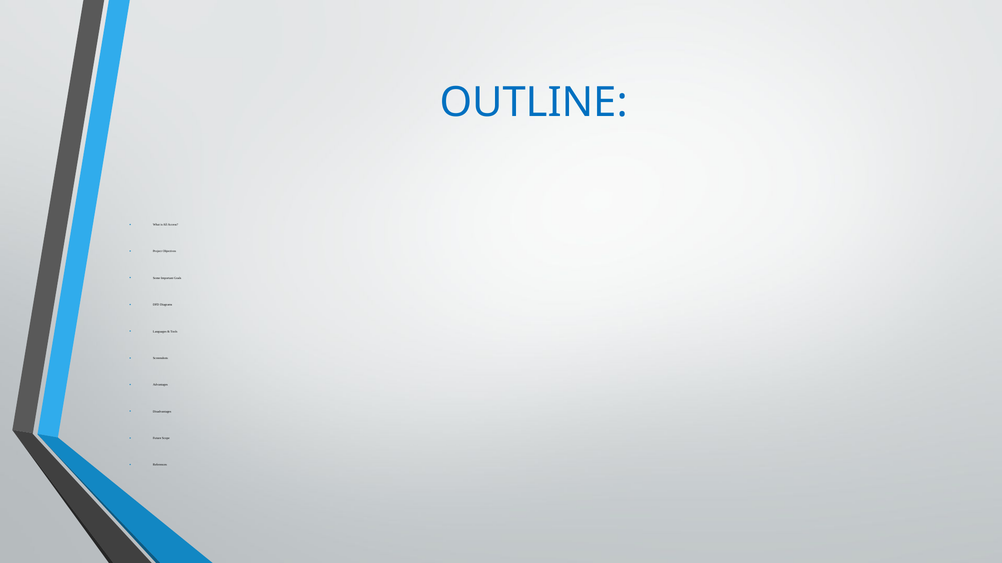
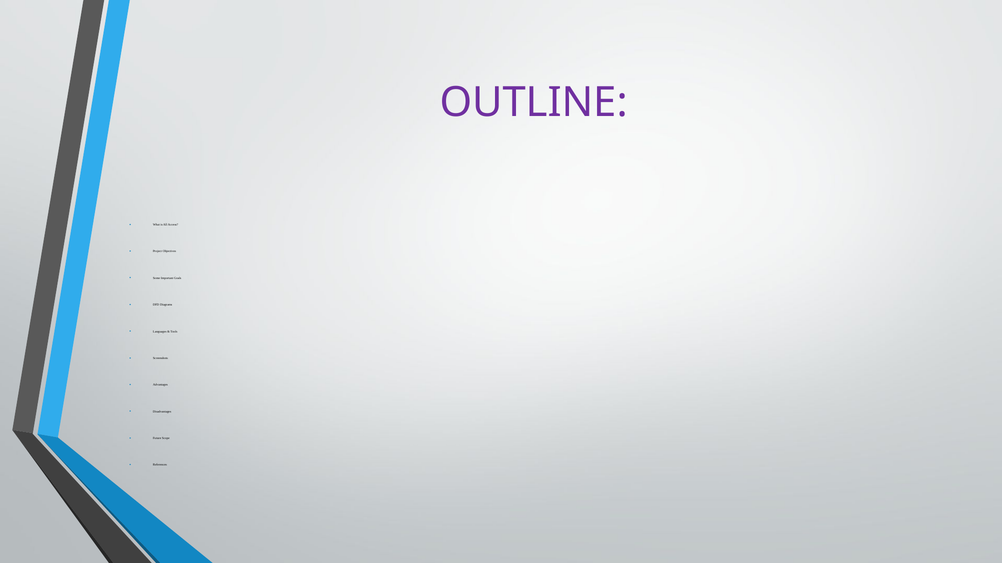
OUTLINE colour: blue -> purple
